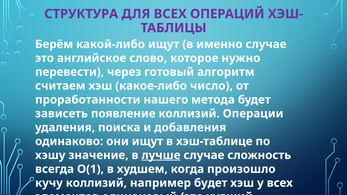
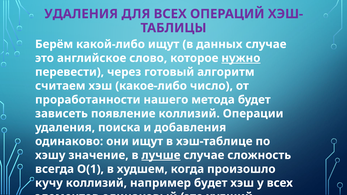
СТРУКТУРА at (81, 14): СТРУКТУРА -> УДАЛЕНИЯ
именно: именно -> данных
нужно underline: none -> present
